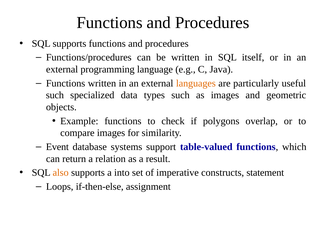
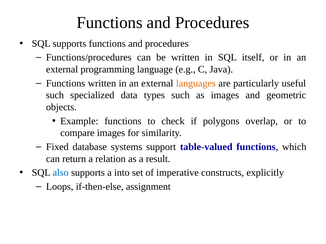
Event: Event -> Fixed
also colour: orange -> blue
statement: statement -> explicitly
